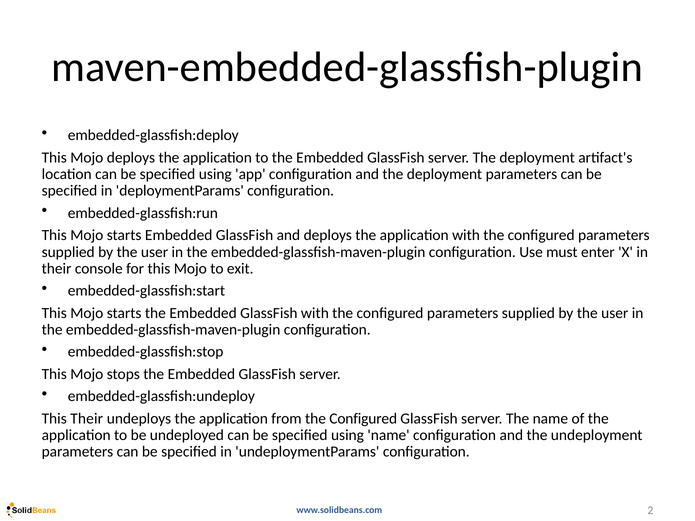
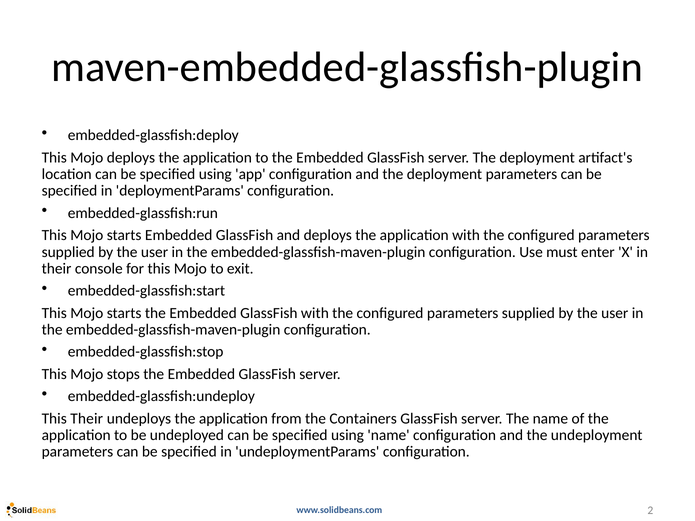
from the Configured: Configured -> Containers
